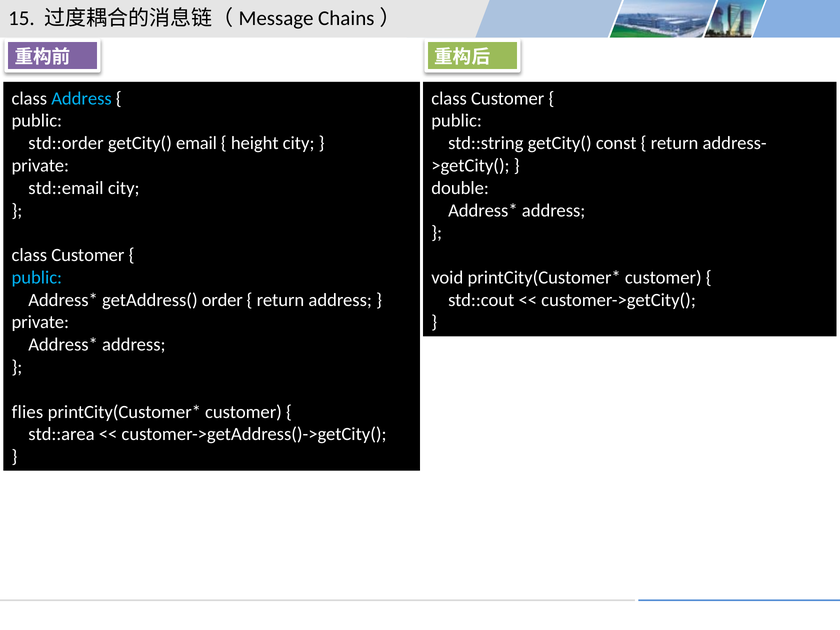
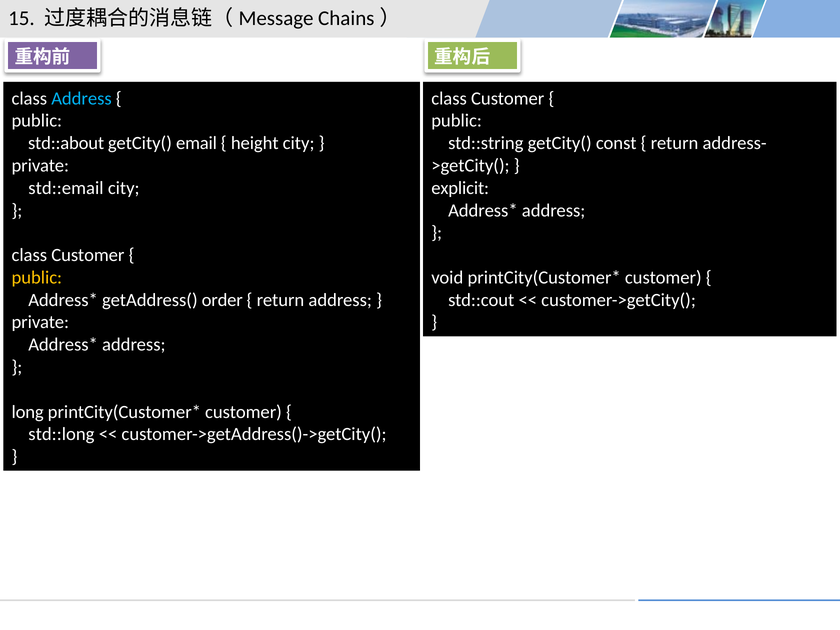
std::order: std::order -> std::about
double: double -> explicit
public at (37, 278) colour: light blue -> yellow
flies: flies -> long
std::area: std::area -> std::long
